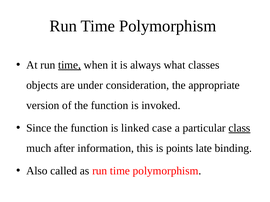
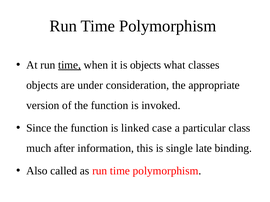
is always: always -> objects
class underline: present -> none
points: points -> single
